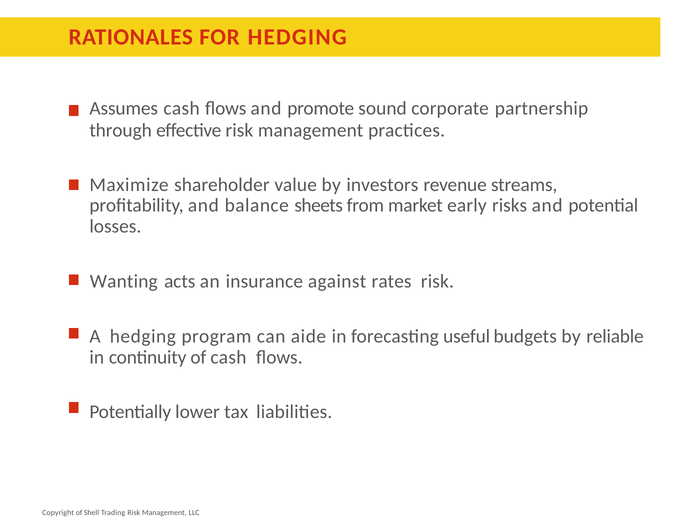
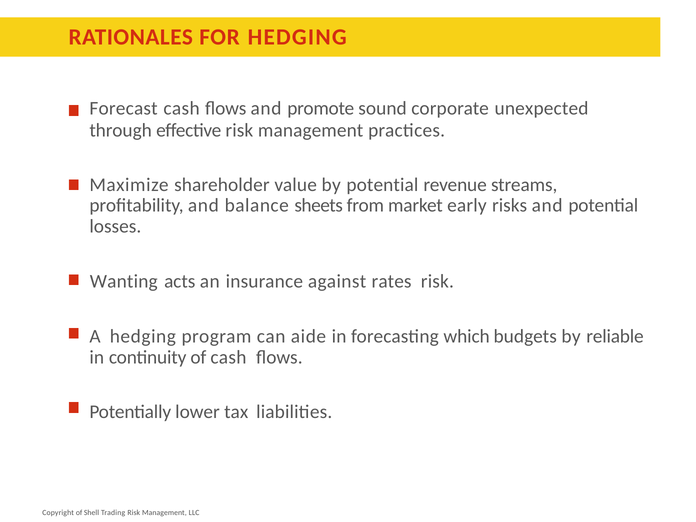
Assumes: Assumes -> Forecast
partnership: partnership -> unexpected
by investors: investors -> potential
useful: useful -> which
